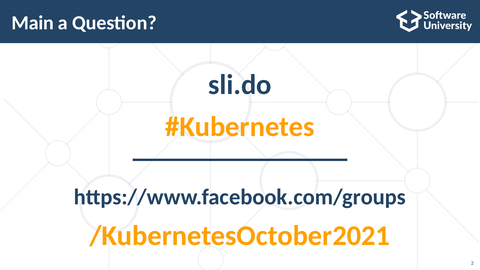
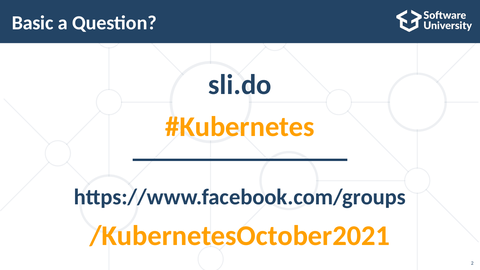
Main: Main -> Basic
